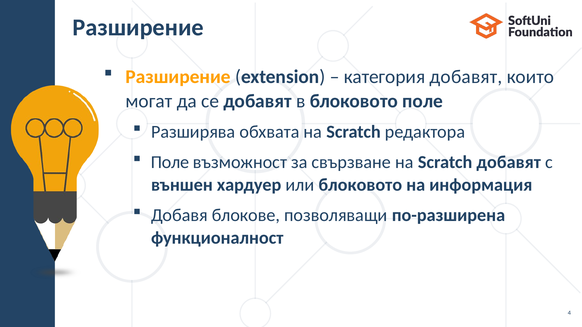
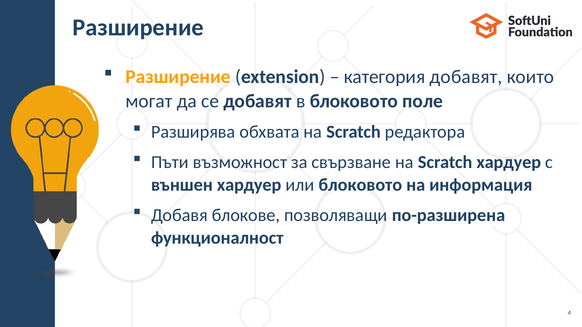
Поле at (170, 162): Поле -> Пъти
Scratch добавят: добавят -> хардуер
